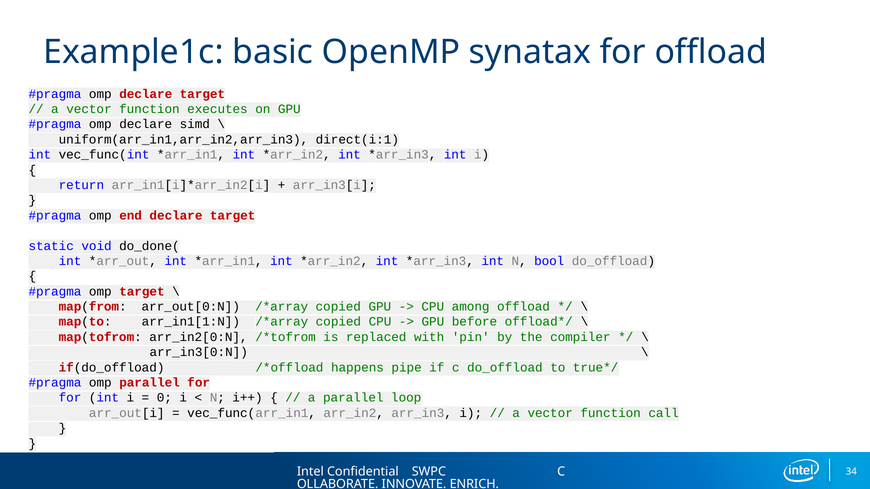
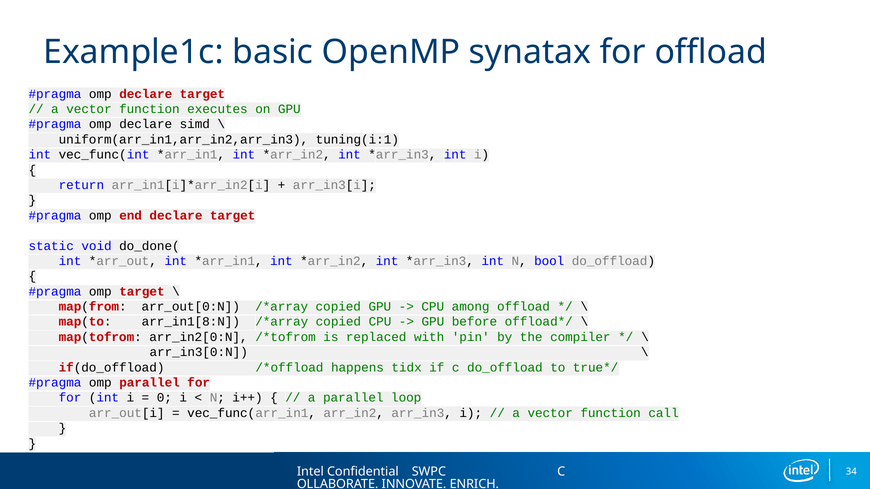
direct(i:1: direct(i:1 -> tuning(i:1
arr_in1[1:N: arr_in1[1:N -> arr_in1[8:N
pipe: pipe -> tidx
